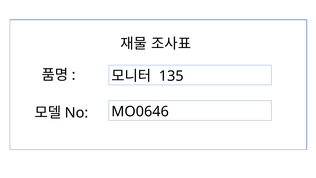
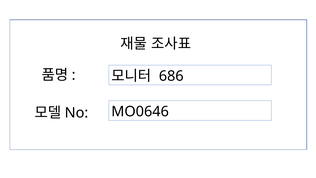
135: 135 -> 686
